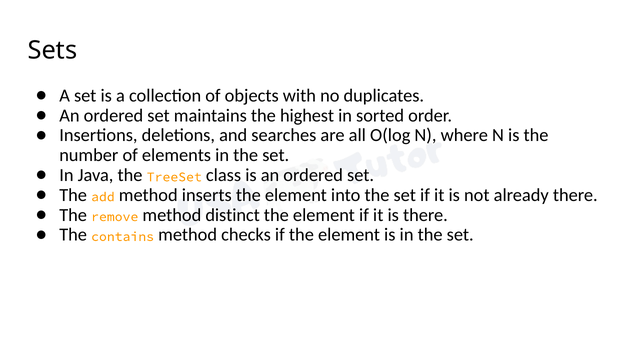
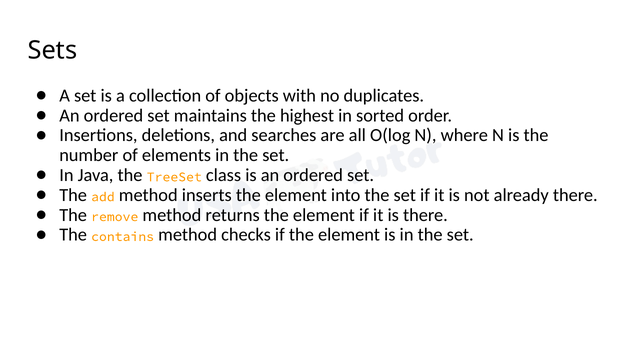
distinct: distinct -> returns
